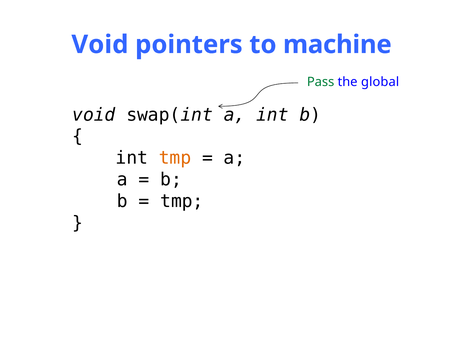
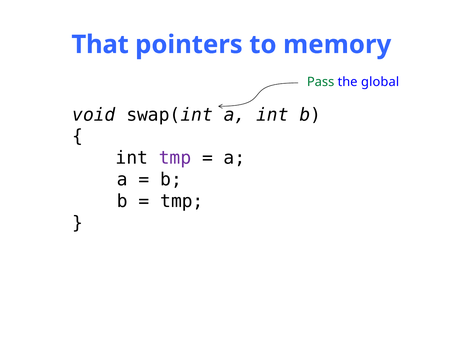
Void at (100, 45): Void -> That
machine: machine -> memory
tmp at (175, 158) colour: orange -> purple
